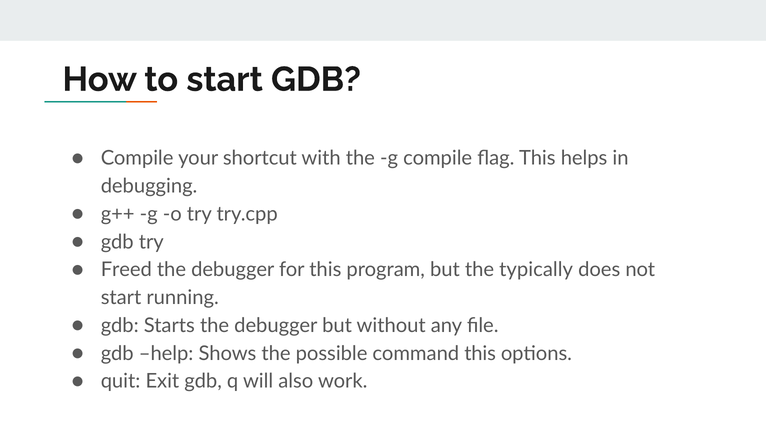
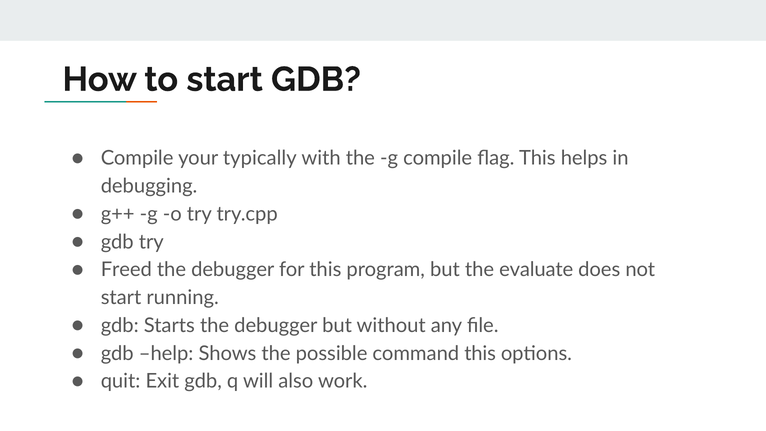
shortcut: shortcut -> typically
typically: typically -> evaluate
